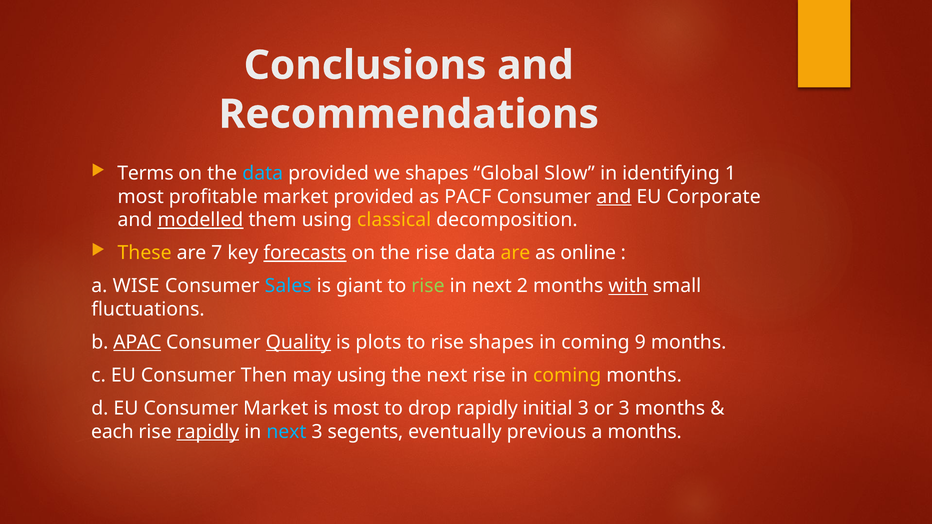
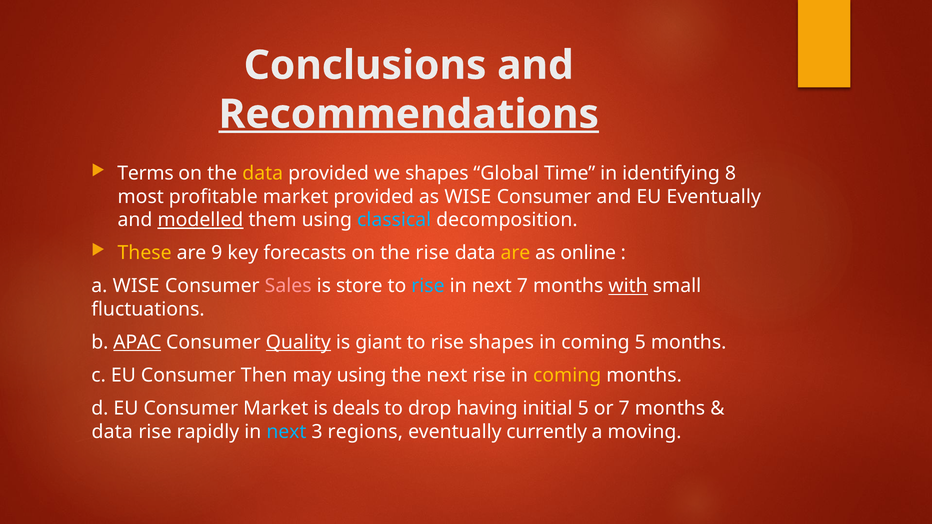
Recommendations underline: none -> present
data at (263, 173) colour: light blue -> yellow
Slow: Slow -> Time
1: 1 -> 8
as PACF: PACF -> WISE
and at (614, 197) underline: present -> none
EU Corporate: Corporate -> Eventually
classical colour: yellow -> light blue
7: 7 -> 9
forecasts underline: present -> none
Sales colour: light blue -> pink
giant: giant -> store
rise at (428, 286) colour: light green -> light blue
next 2: 2 -> 7
plots: plots -> giant
coming 9: 9 -> 5
is most: most -> deals
drop rapidly: rapidly -> having
initial 3: 3 -> 5
or 3: 3 -> 7
each at (112, 432): each -> data
rapidly at (208, 432) underline: present -> none
segents: segents -> regions
previous: previous -> currently
a months: months -> moving
